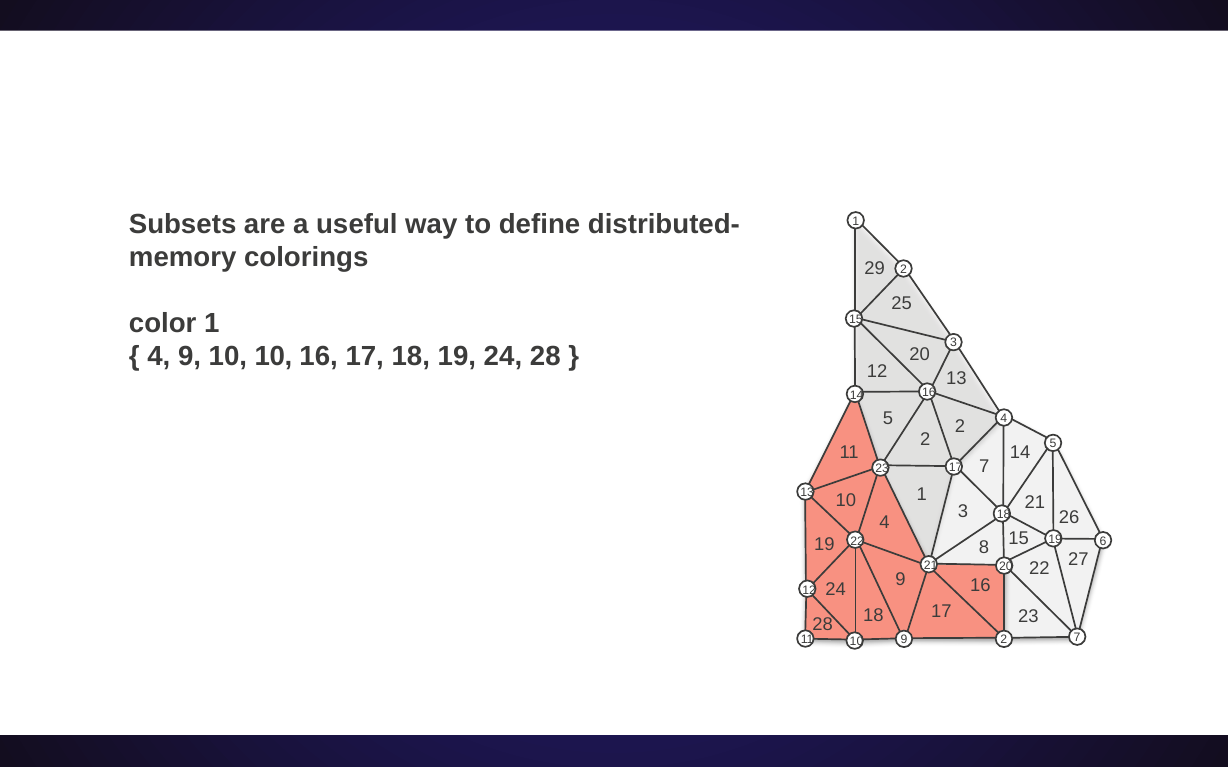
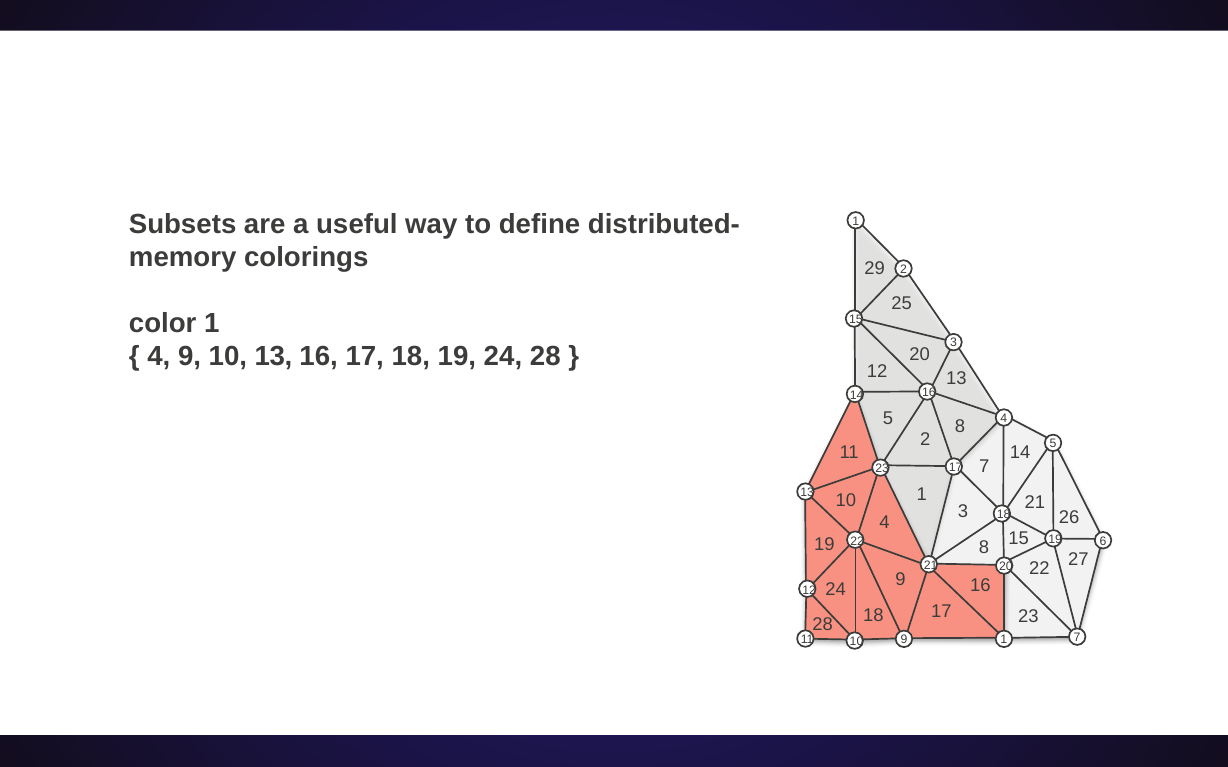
10 10: 10 -> 13
5 2: 2 -> 8
9 2: 2 -> 1
